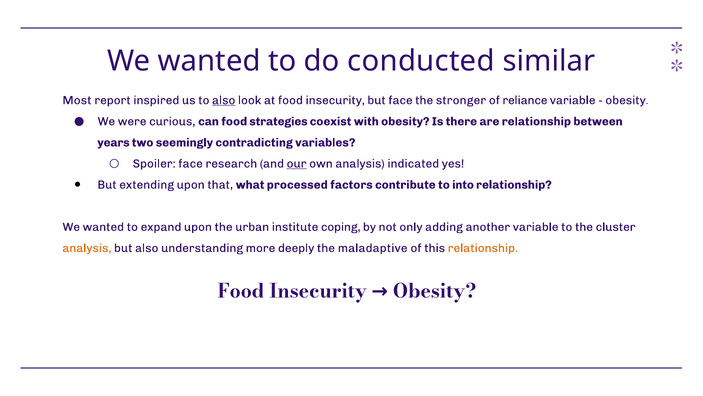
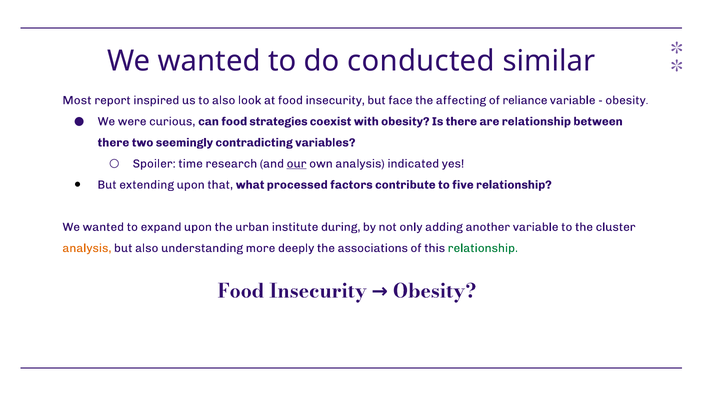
also at (224, 100) underline: present -> none
stronger: stronger -> affecting
years at (114, 142): years -> there
Spoiler face: face -> time
into: into -> five
coping: coping -> during
maladaptive: maladaptive -> associations
relationship at (483, 248) colour: orange -> green
